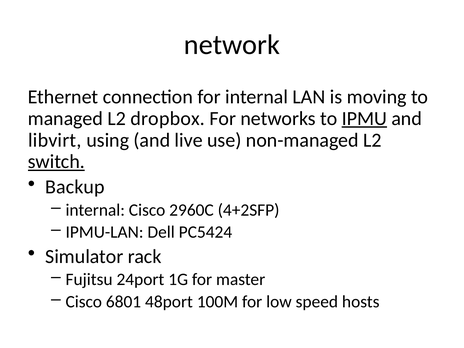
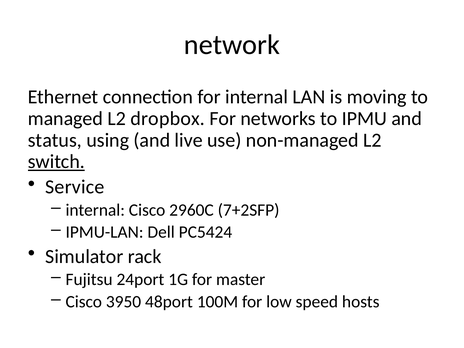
IPMU underline: present -> none
libvirt: libvirt -> status
Backup: Backup -> Service
4+2SFP: 4+2SFP -> 7+2SFP
6801: 6801 -> 3950
